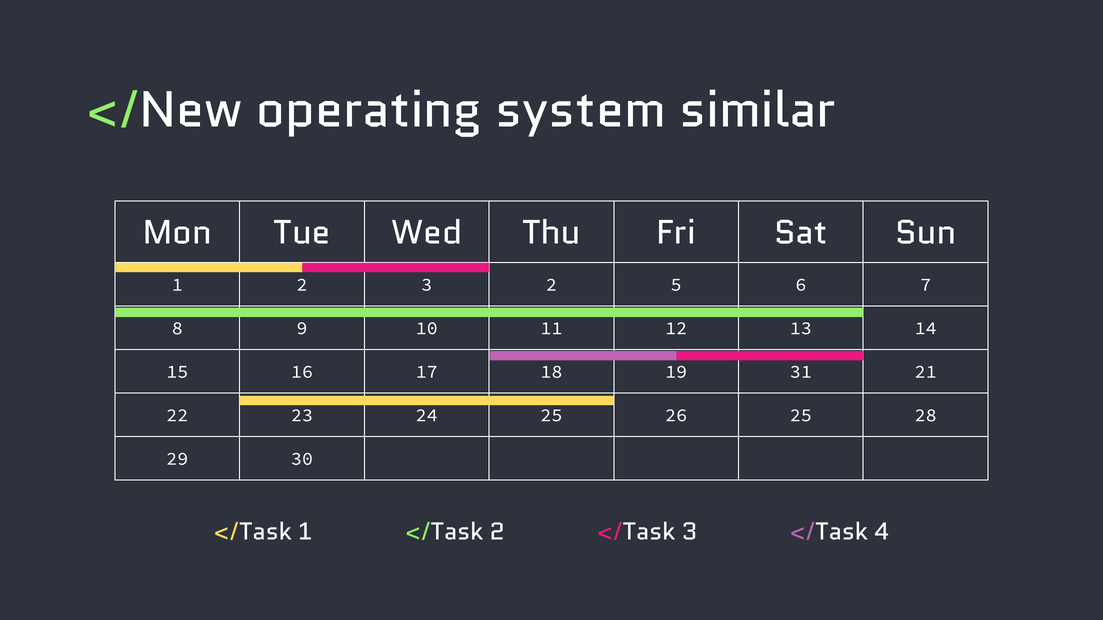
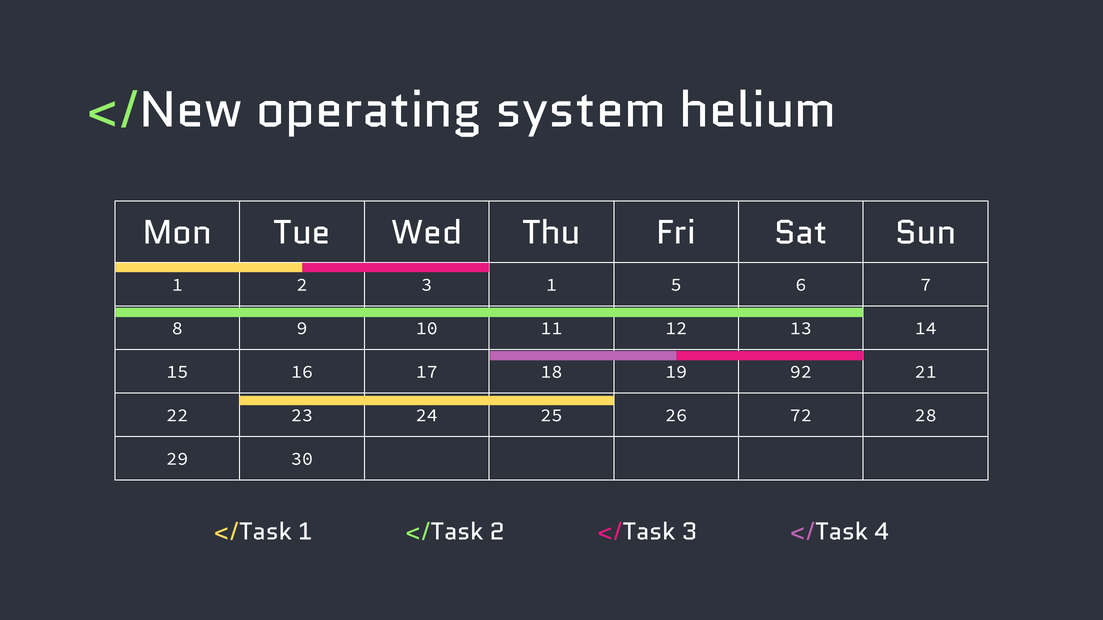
similar: similar -> helium
3 2: 2 -> 1
31: 31 -> 92
26 25: 25 -> 72
